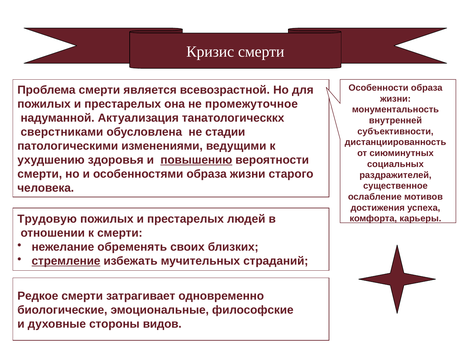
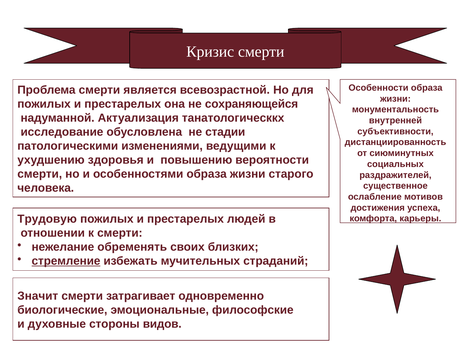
промежуточное: промежуточное -> сохраняющейся
сверстниками: сверстниками -> исследование
повышению underline: present -> none
Редкое: Редкое -> Значит
